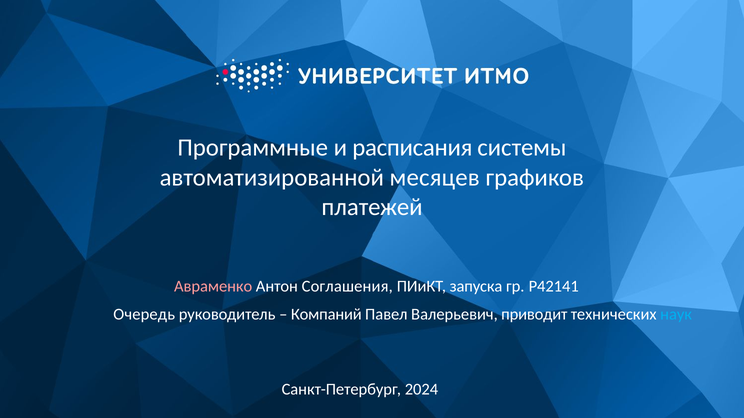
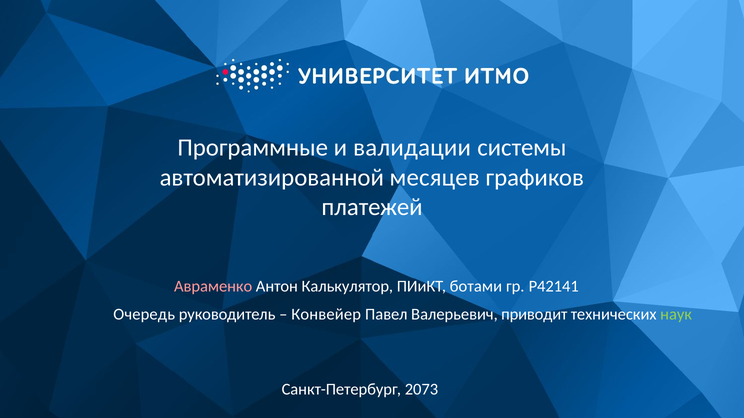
расписания: расписания -> валидации
Соглашения: Соглашения -> Калькулятор
запуска: запуска -> ботами
Компаний: Компаний -> Конвейер
наук colour: light blue -> light green
2024: 2024 -> 2073
